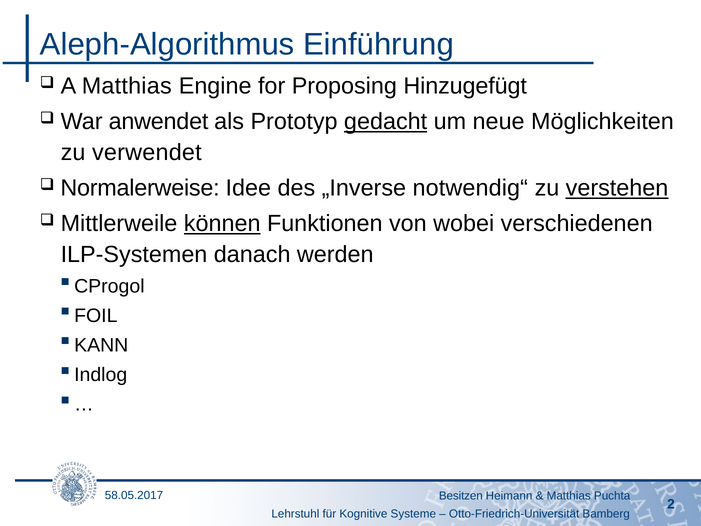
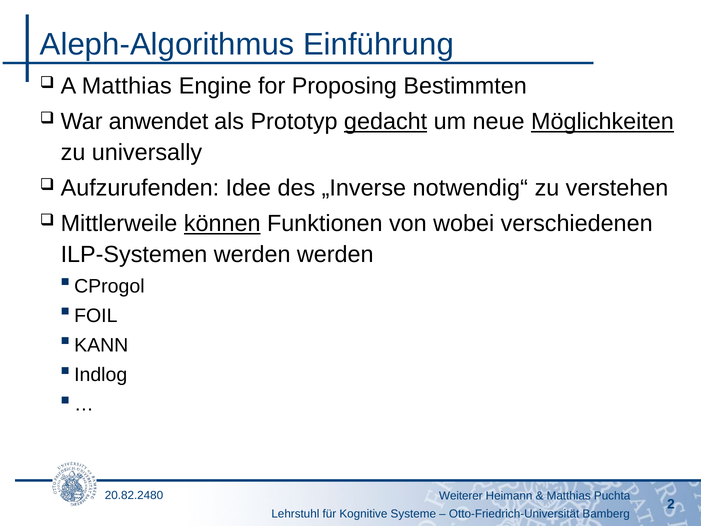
Hinzugefügt: Hinzugefügt -> Bestimmten
Möglichkeiten underline: none -> present
verwendet: verwendet -> universally
Normalerweise: Normalerweise -> Aufzurufenden
verstehen underline: present -> none
ILP-Systemen danach: danach -> werden
58.05.2017: 58.05.2017 -> 20.82.2480
Besitzen: Besitzen -> Weiterer
